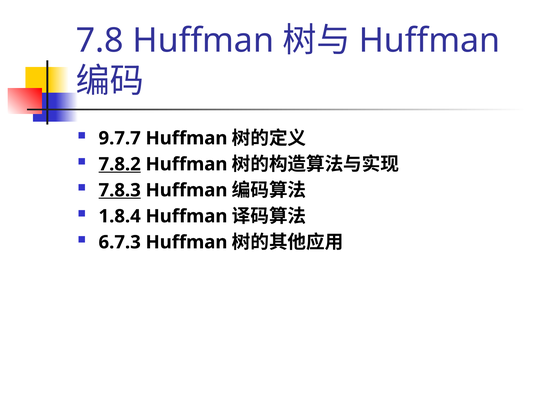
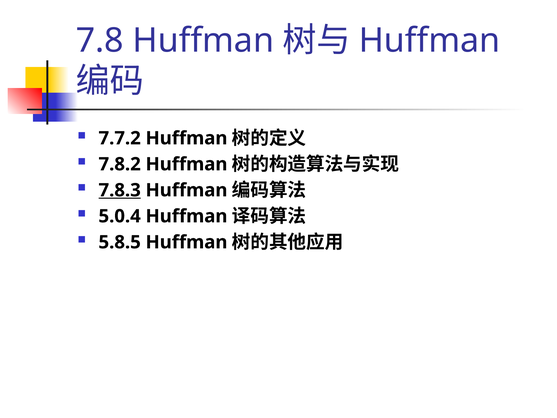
9.7.7: 9.7.7 -> 7.7.2
7.8.2 underline: present -> none
1.8.4: 1.8.4 -> 5.0.4
6.7.3: 6.7.3 -> 5.8.5
